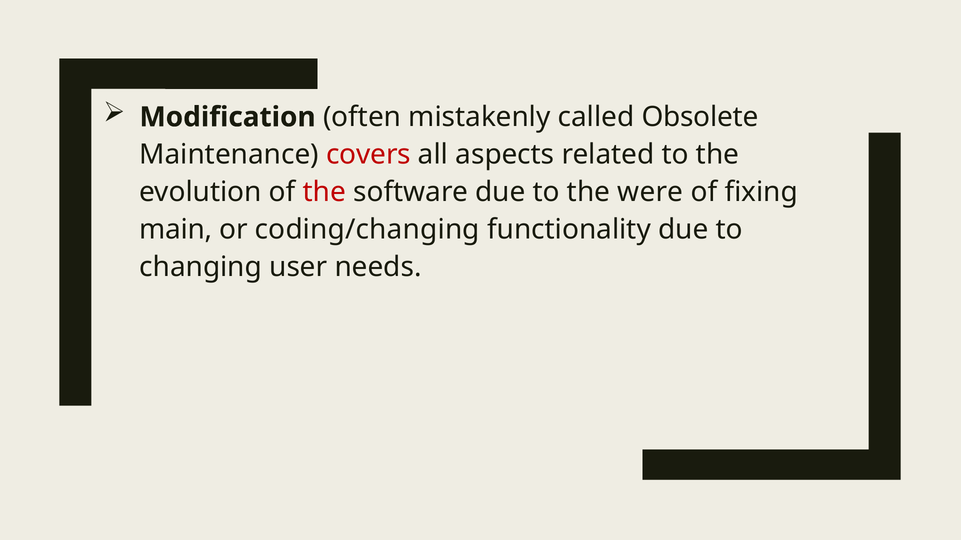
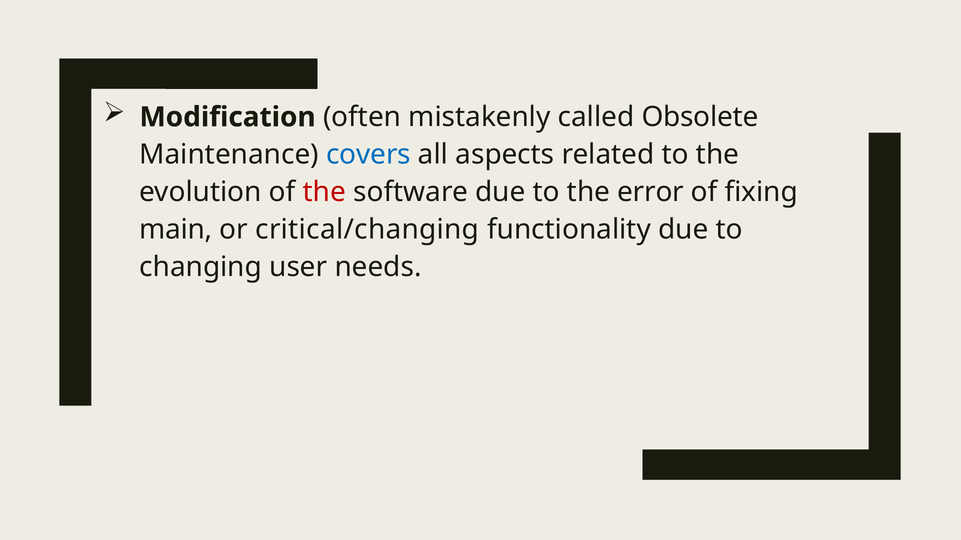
covers colour: red -> blue
were: were -> error
coding/changing: coding/changing -> critical/changing
